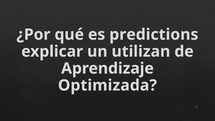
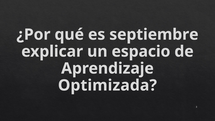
predictions: predictions -> septiembre
utilizan: utilizan -> espacio
